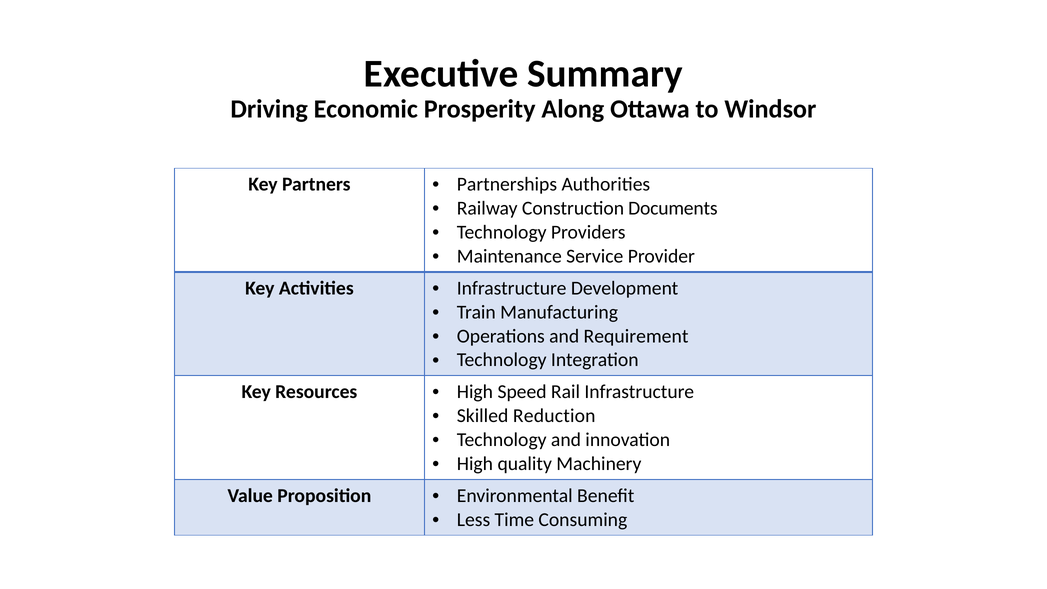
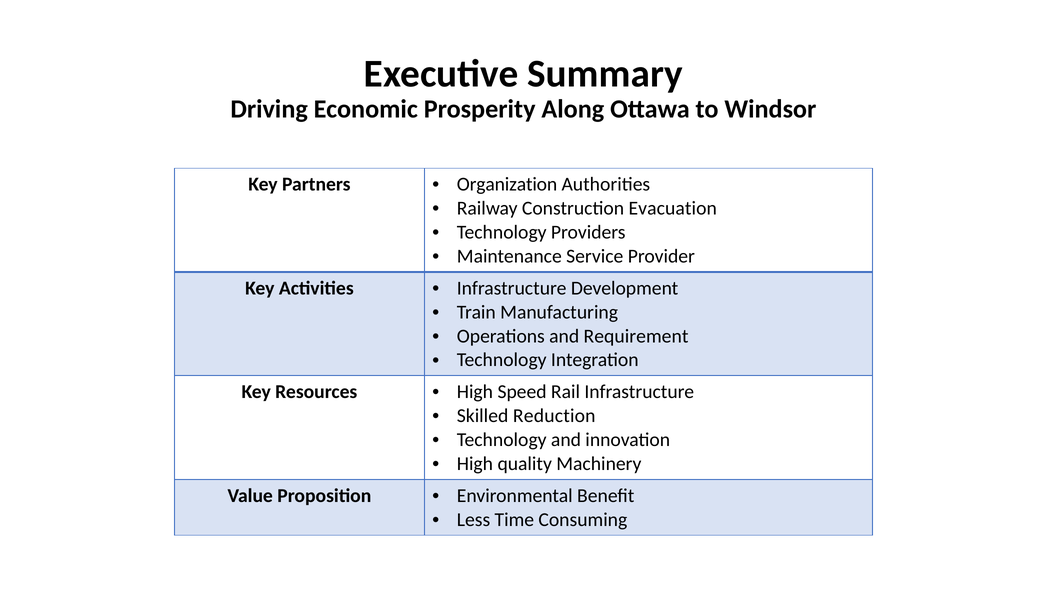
Partnerships: Partnerships -> Organization
Documents: Documents -> Evacuation
